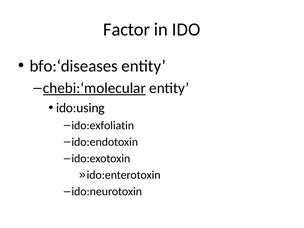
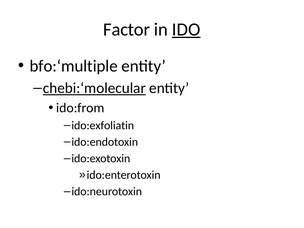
IDO underline: none -> present
bfo:‘diseases: bfo:‘diseases -> bfo:‘multiple
ido:using: ido:using -> ido:from
